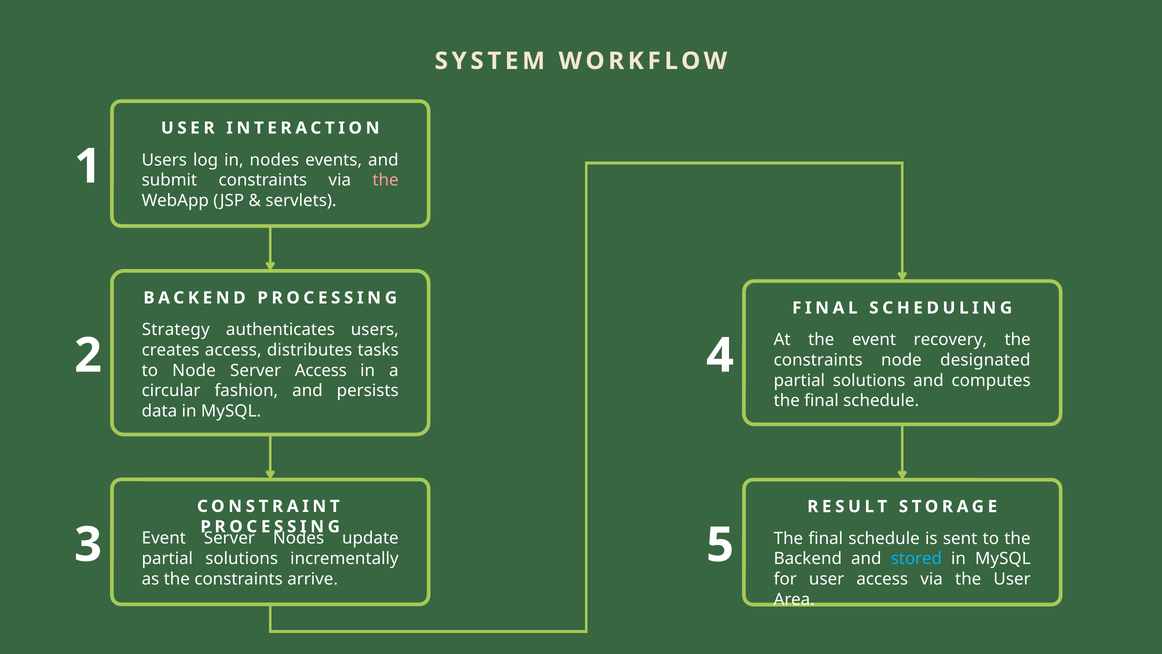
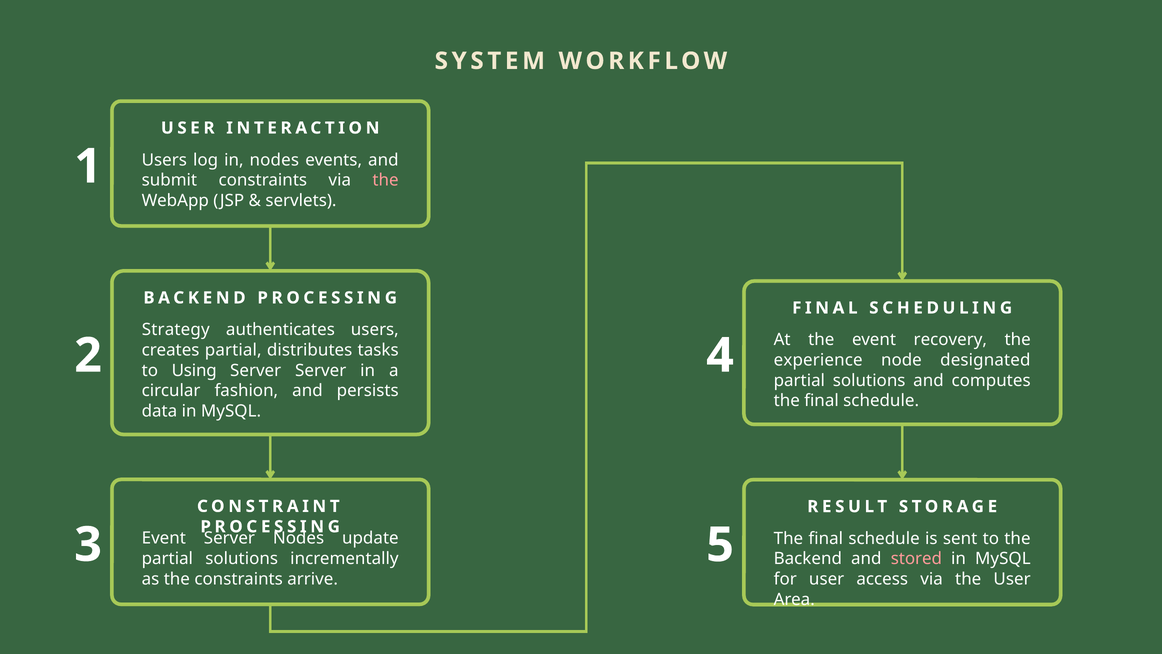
creates access: access -> partial
constraints at (818, 360): constraints -> experience
to Node: Node -> Using
Server Access: Access -> Server
stored colour: light blue -> pink
